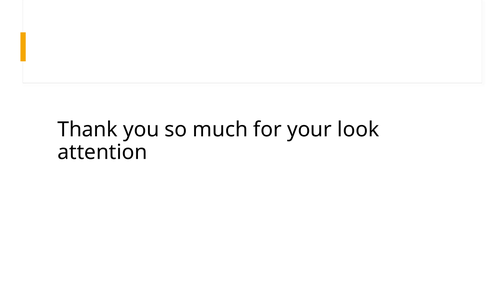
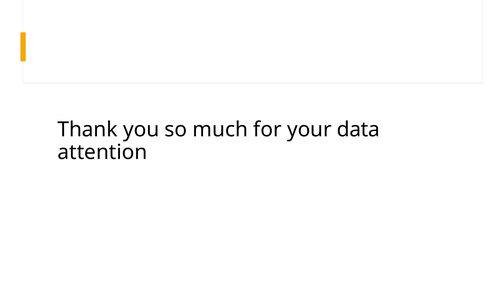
look: look -> data
